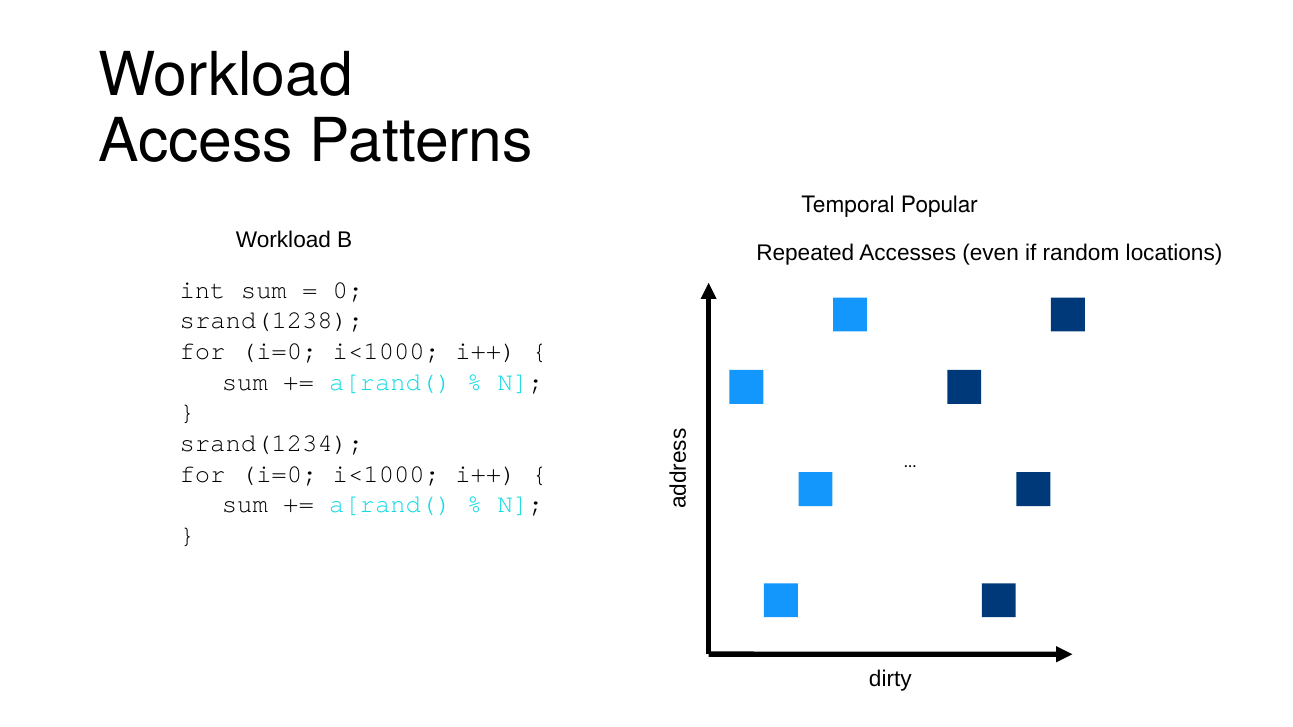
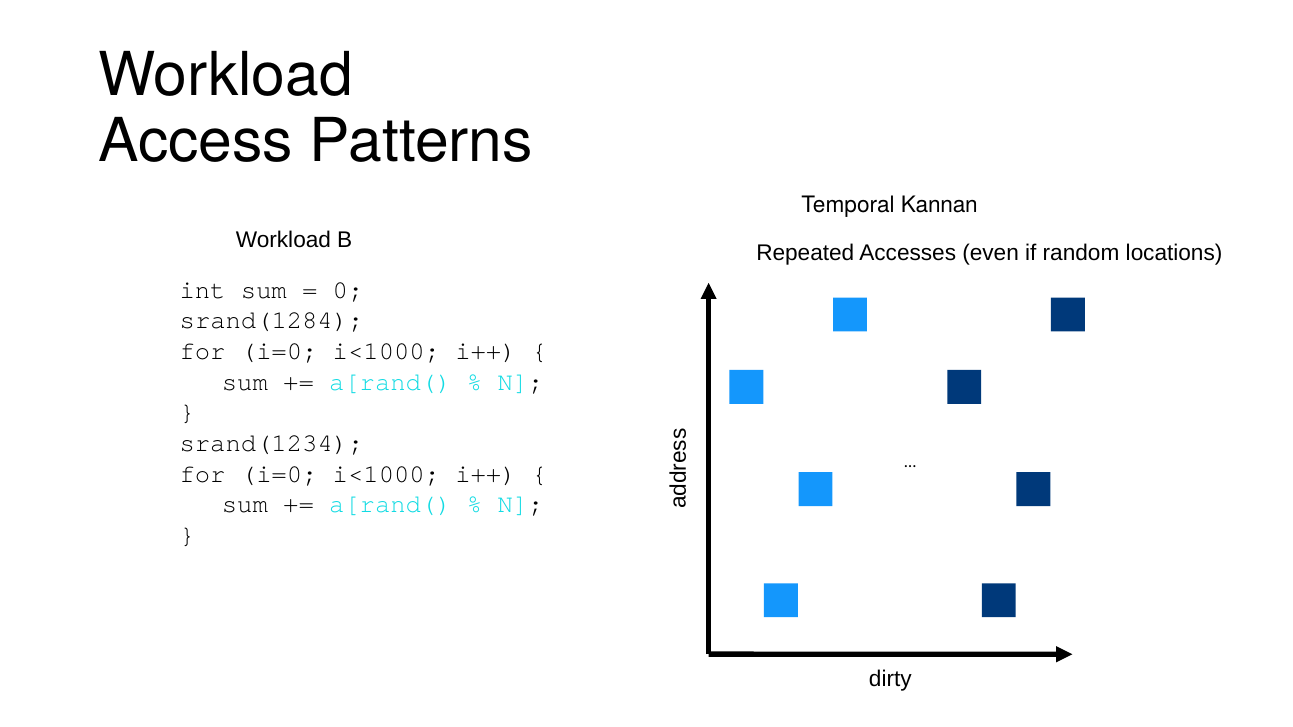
Popular: Popular -> Kannan
srand(1238: srand(1238 -> srand(1284
